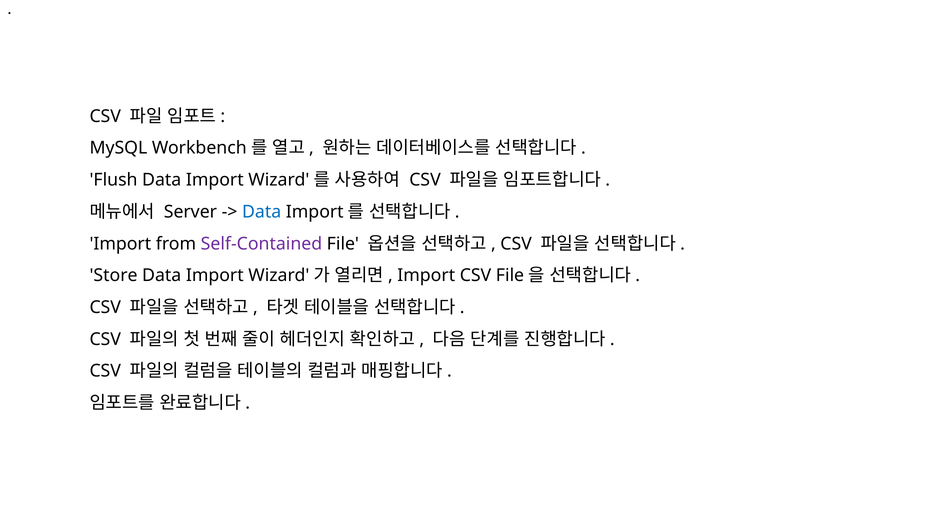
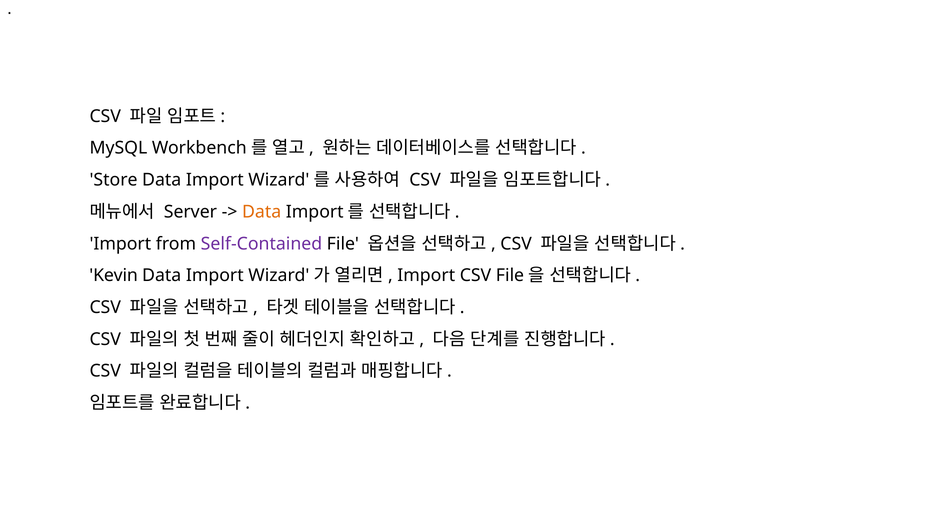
Flush: Flush -> Store
Data at (262, 212) colour: blue -> orange
Store: Store -> Kevin
